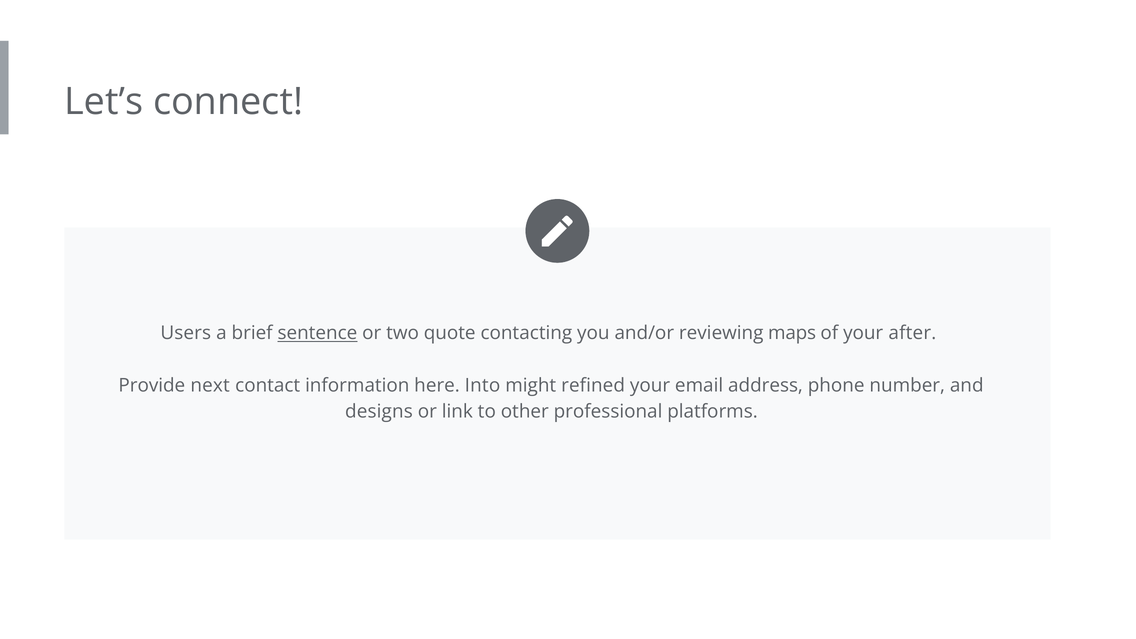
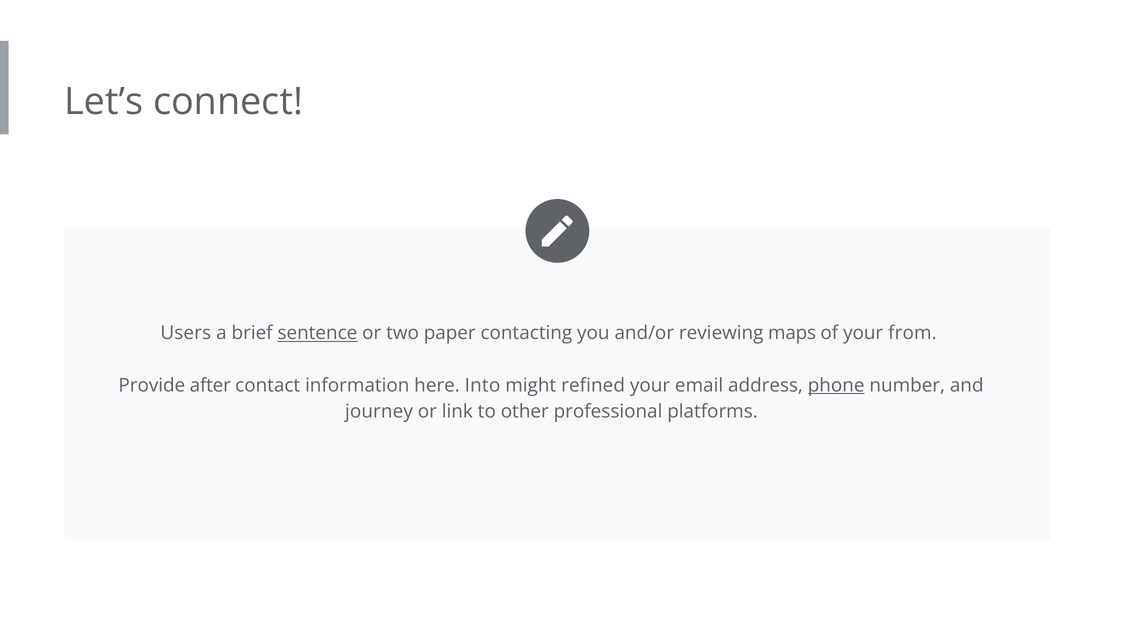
quote: quote -> paper
after: after -> from
next: next -> after
phone underline: none -> present
designs: designs -> journey
